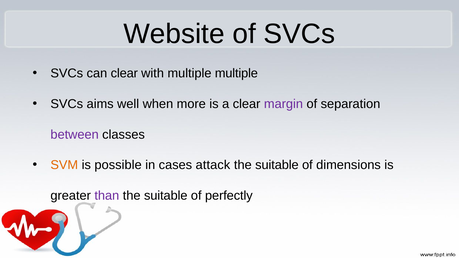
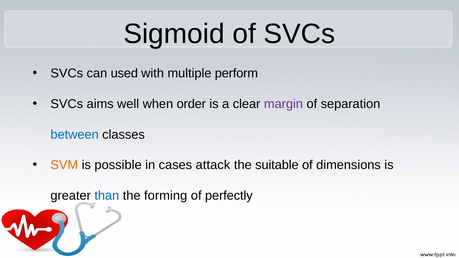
Website: Website -> Sigmoid
can clear: clear -> used
multiple multiple: multiple -> perform
more: more -> order
between colour: purple -> blue
than colour: purple -> blue
suitable at (166, 196): suitable -> forming
